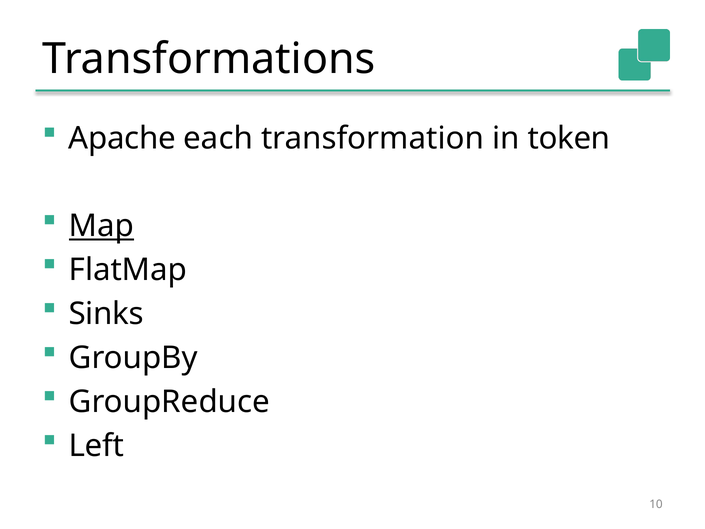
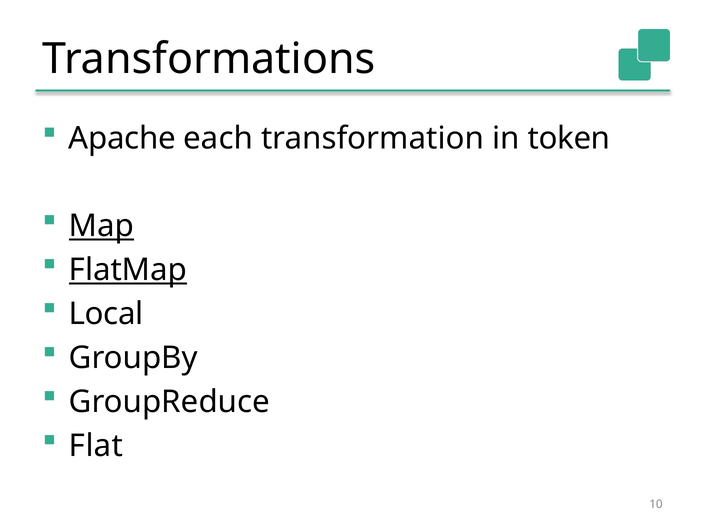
FlatMap underline: none -> present
Sinks: Sinks -> Local
Left: Left -> Flat
